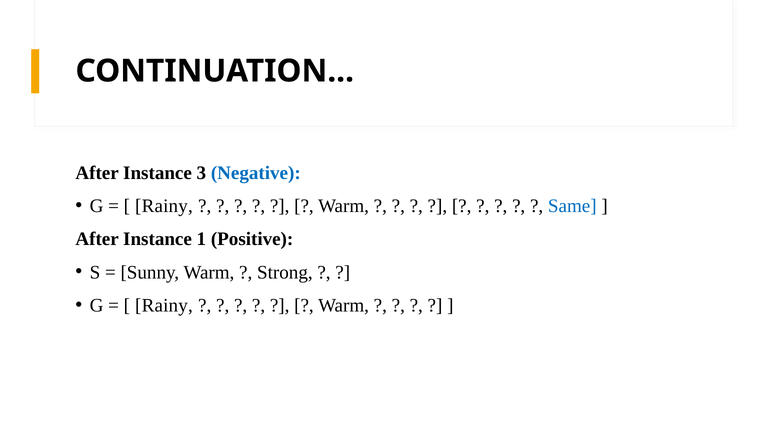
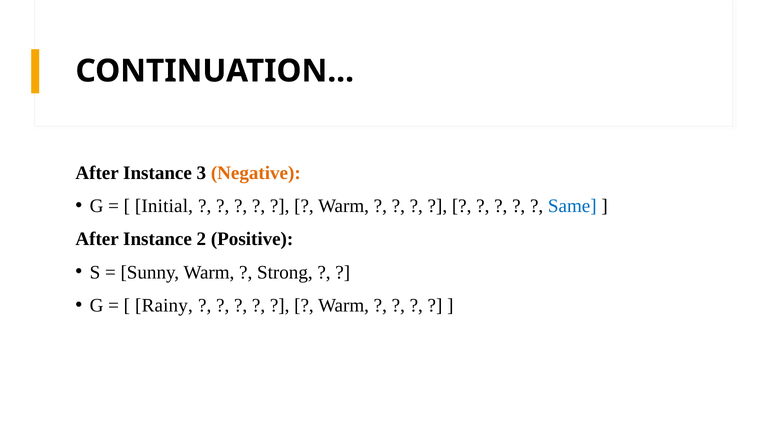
Negative colour: blue -> orange
Rainy at (164, 206): Rainy -> Initial
1: 1 -> 2
